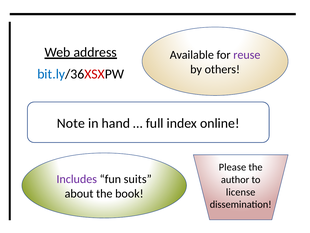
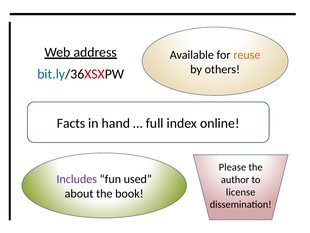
reuse colour: purple -> orange
Note: Note -> Facts
suits: suits -> used
